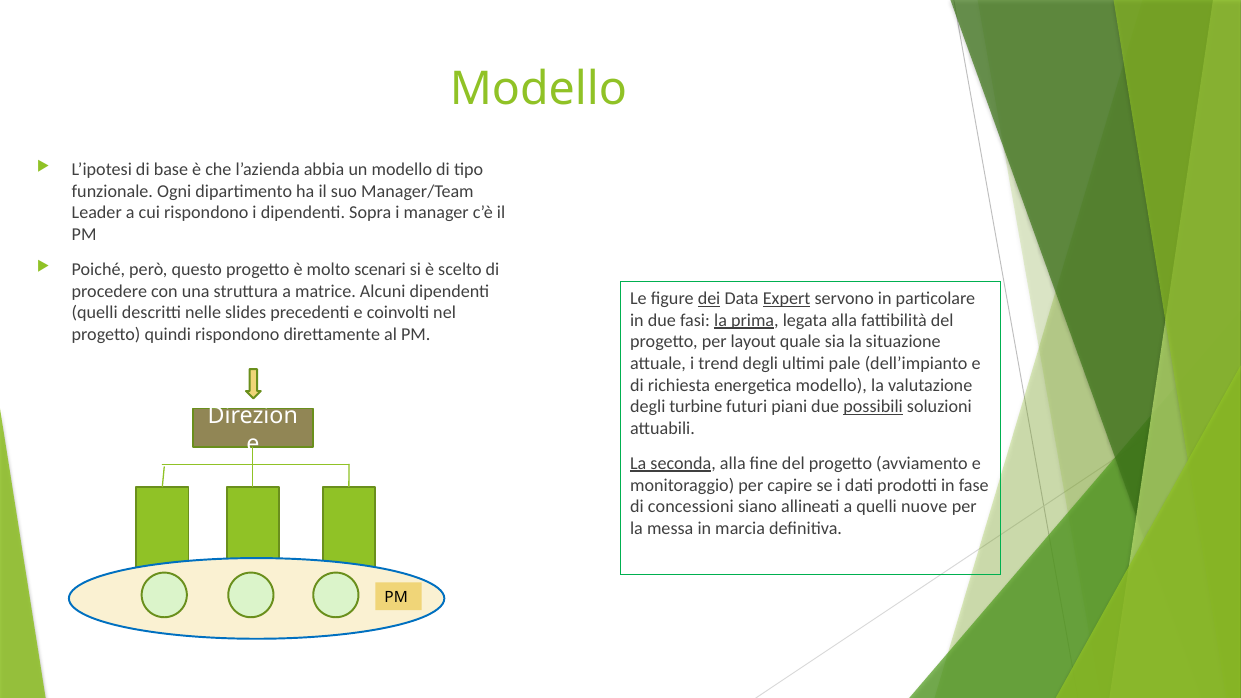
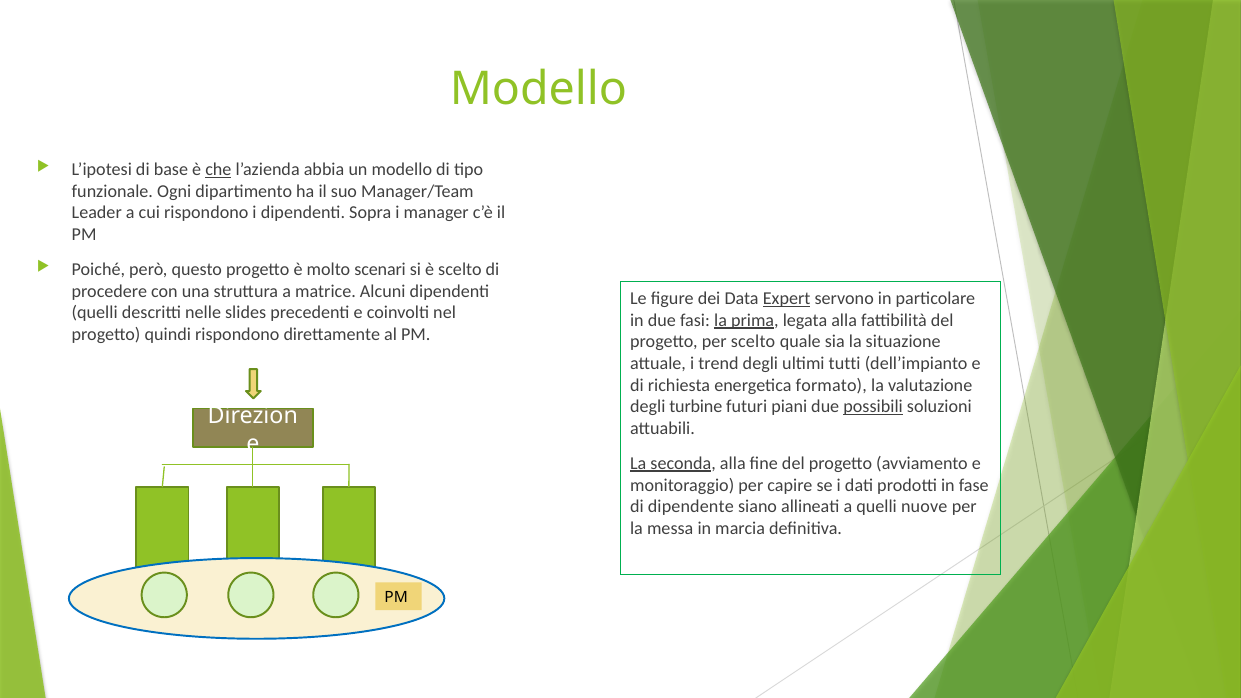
che underline: none -> present
dei underline: present -> none
per layout: layout -> scelto
pale: pale -> tutti
energetica modello: modello -> formato
concessioni: concessioni -> dipendente
